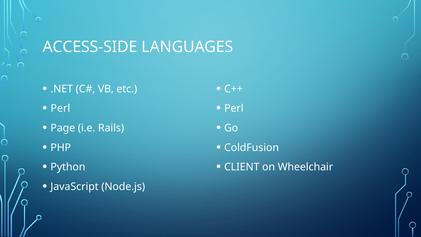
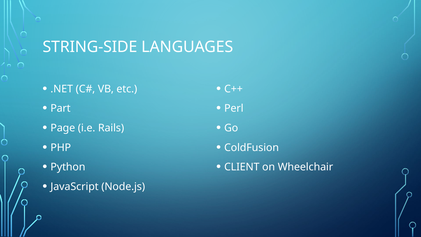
ACCESS-SIDE: ACCESS-SIDE -> STRING-SIDE
Perl at (60, 108): Perl -> Part
